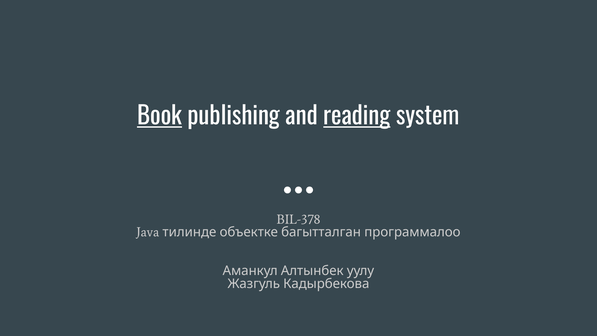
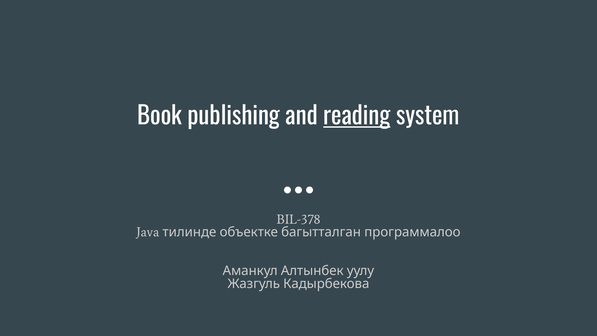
Book underline: present -> none
